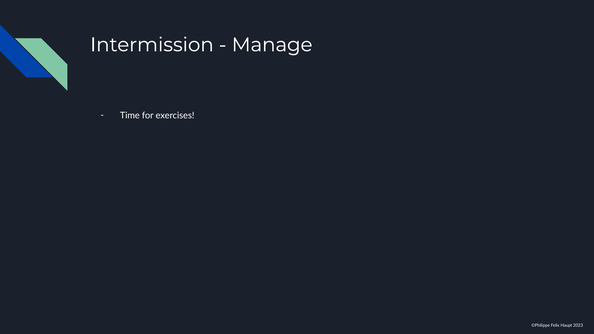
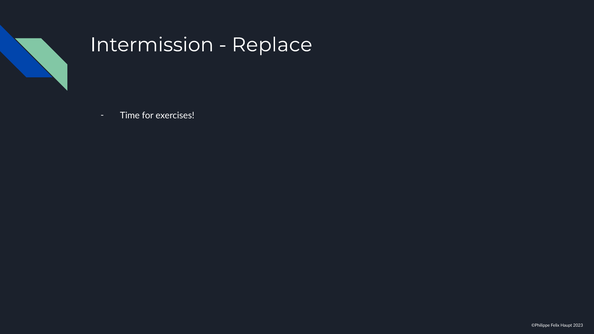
Manage: Manage -> Replace
